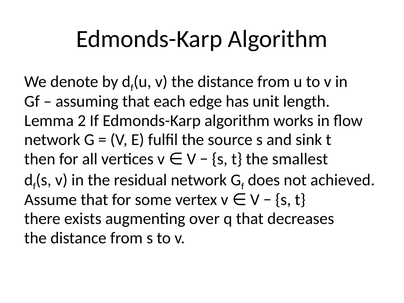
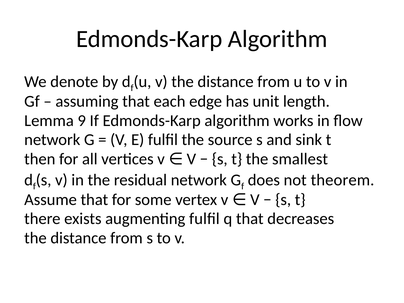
2: 2 -> 9
achieved: achieved -> theorem
augmenting over: over -> fulﬁl
